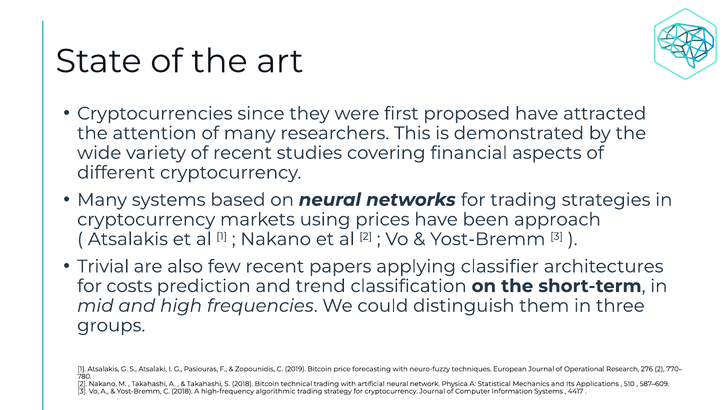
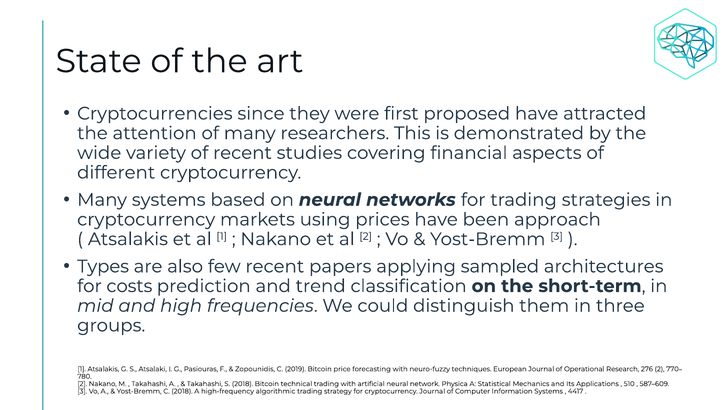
Trivial: Trivial -> Types
classifier: classifier -> sampled
